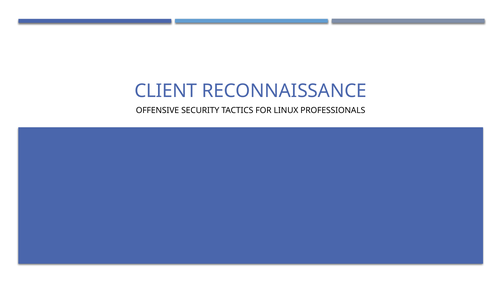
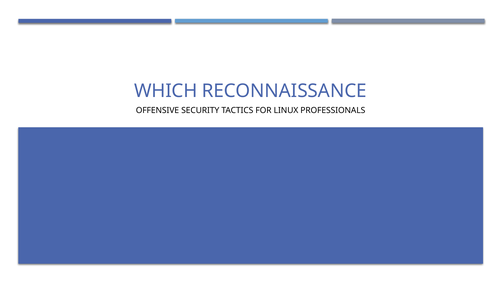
CLIENT: CLIENT -> WHICH
